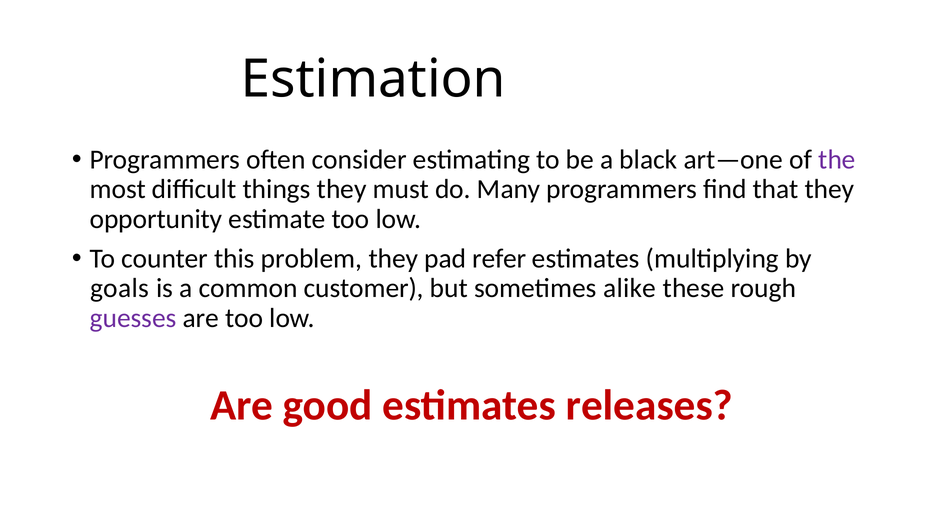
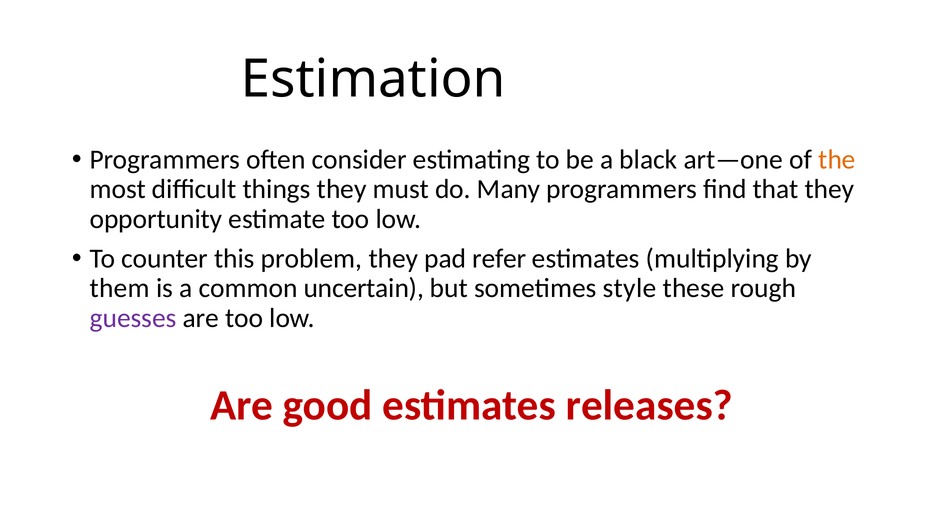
the colour: purple -> orange
goals: goals -> them
customer: customer -> uncertain
alike: alike -> style
